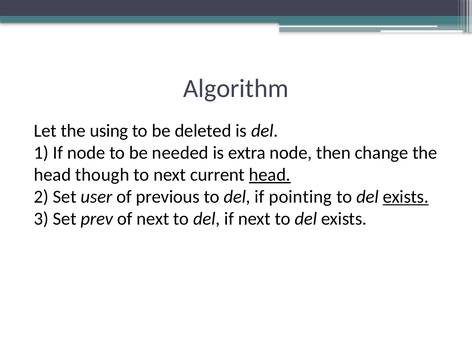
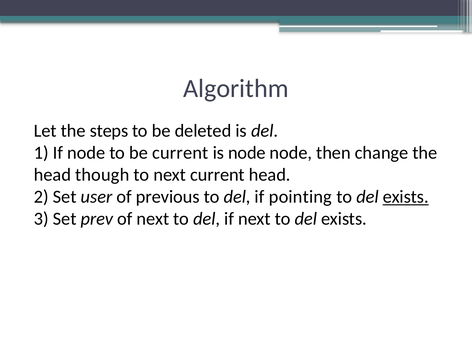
using: using -> steps
be needed: needed -> current
is extra: extra -> node
head at (270, 175) underline: present -> none
